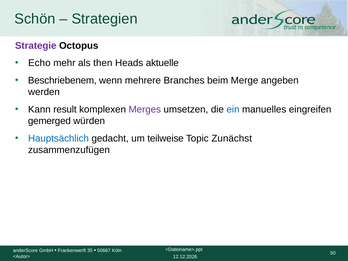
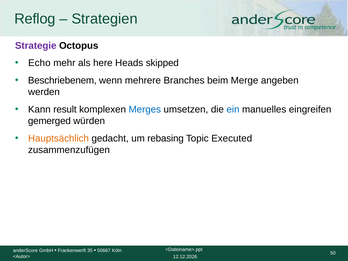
Schön: Schön -> Reflog
then: then -> here
aktuelle: aktuelle -> skipped
Merges colour: purple -> blue
Hauptsächlich colour: blue -> orange
teilweise: teilweise -> rebasing
Zunächst: Zunächst -> Executed
